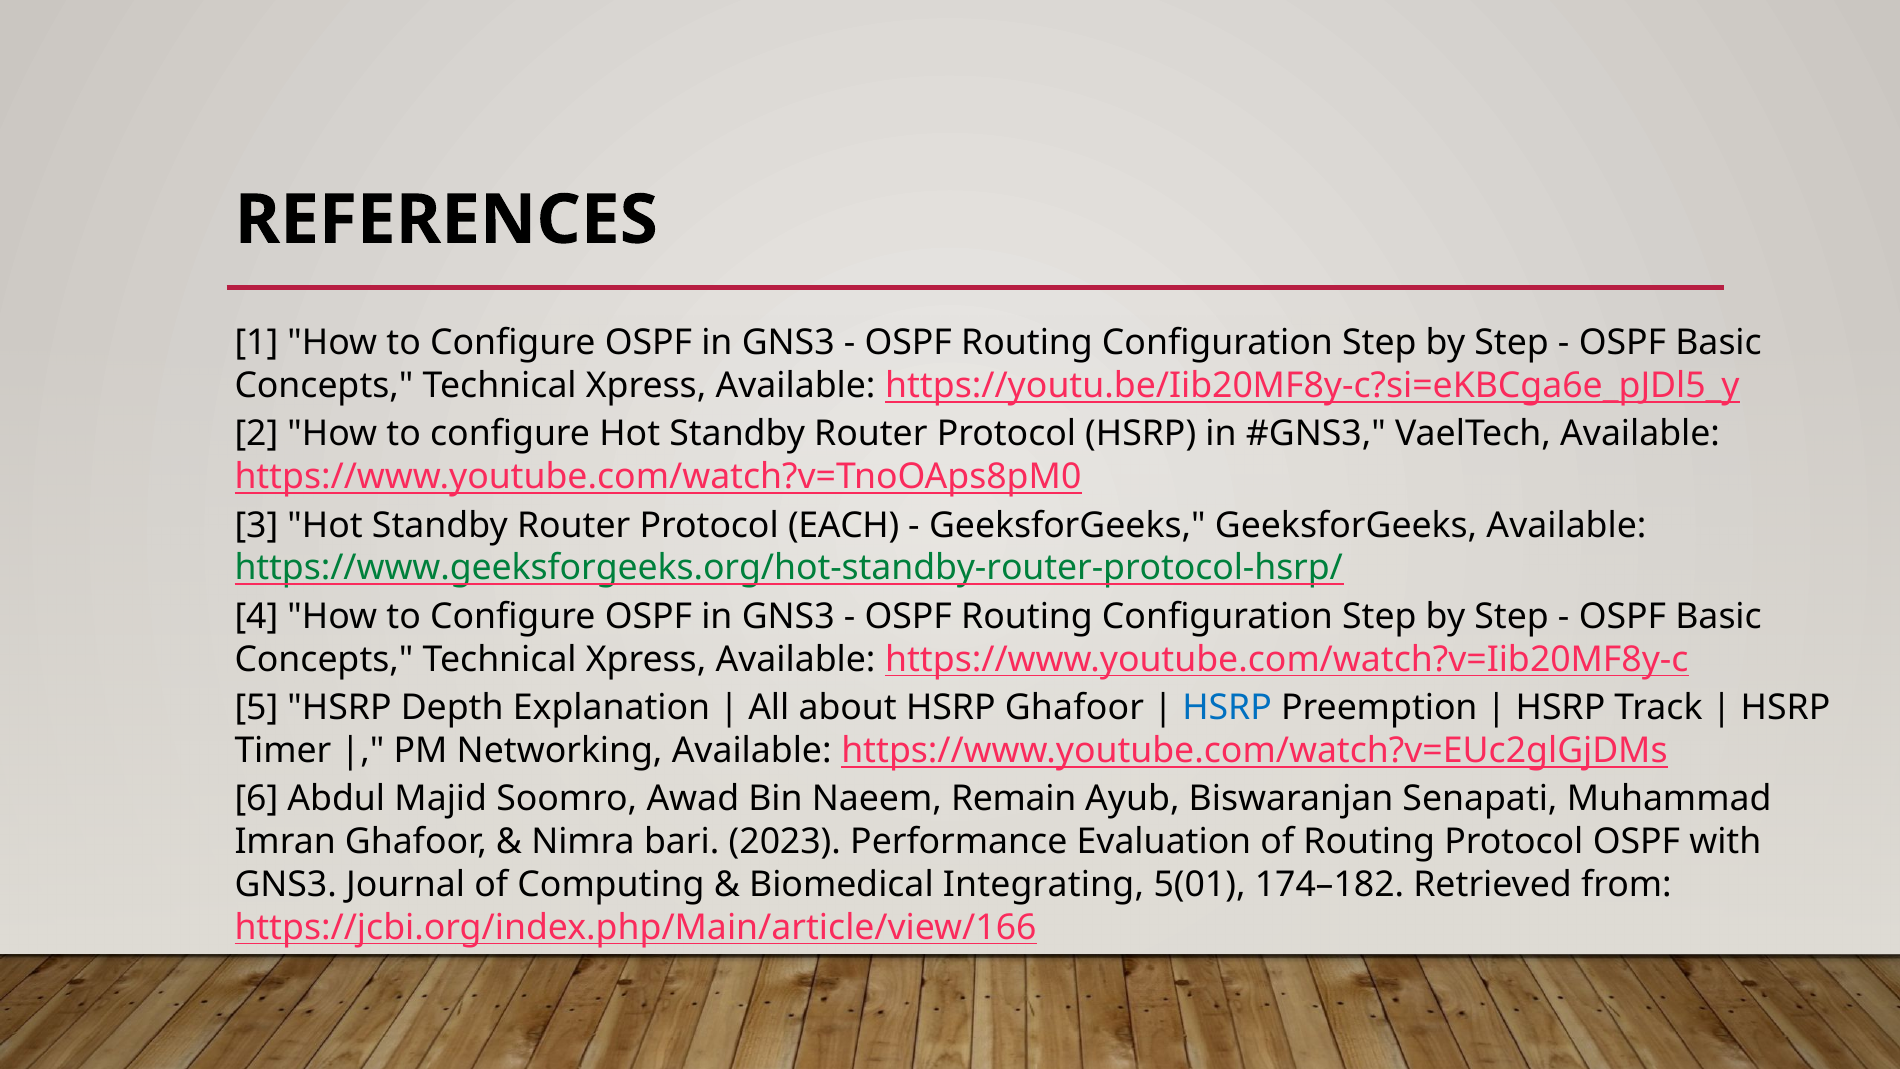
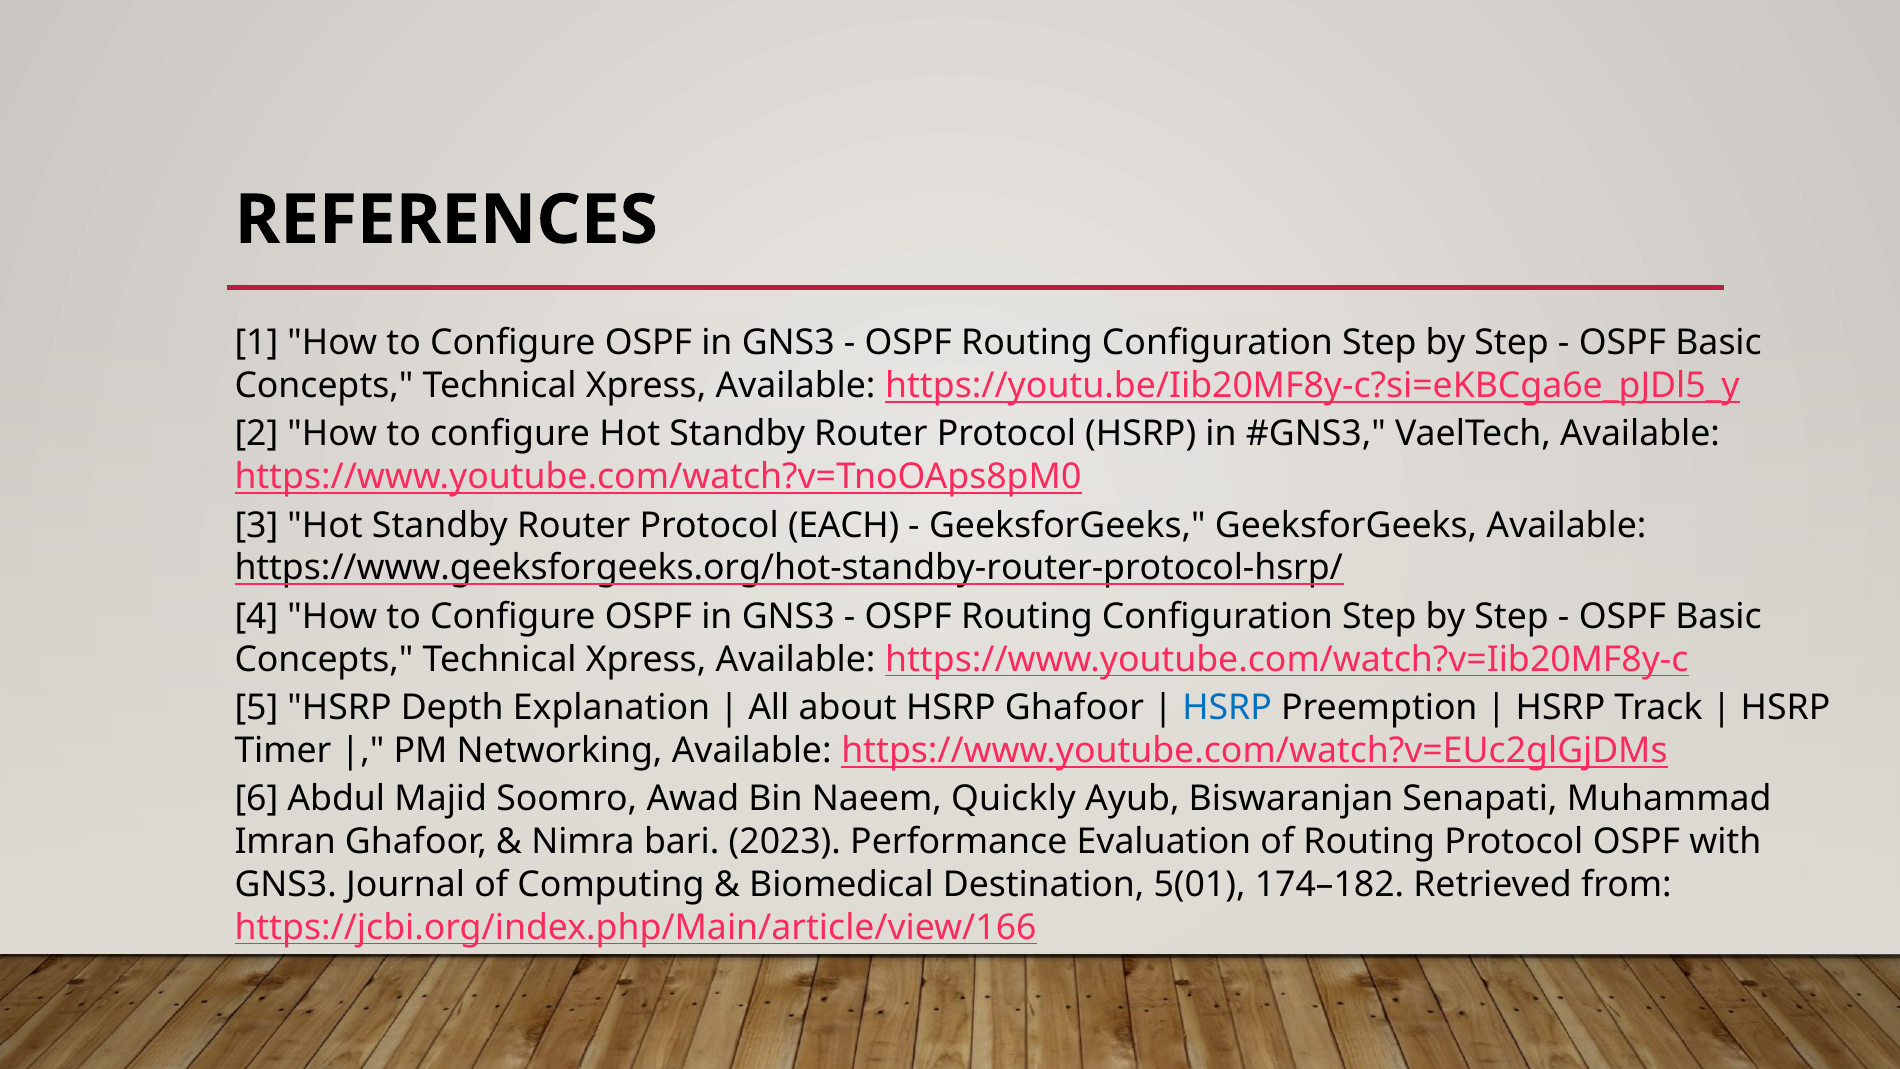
https://www.geeksforgeeks.org/hot-standby-router-protocol-hsrp/ colour: green -> black
Remain: Remain -> Quickly
Integrating: Integrating -> Destination
